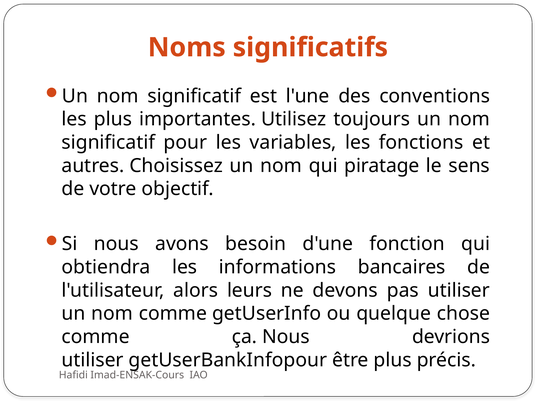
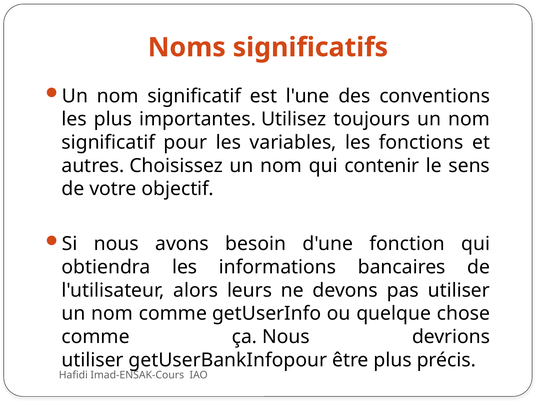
piratage: piratage -> contenir
